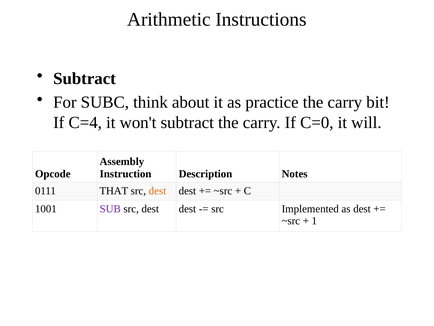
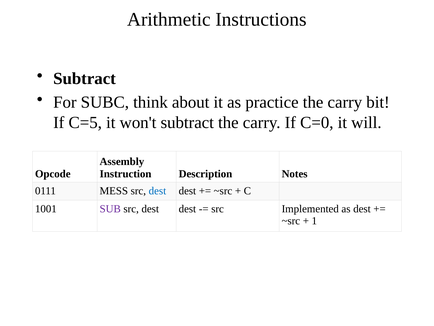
C=4: C=4 -> C=5
THAT: THAT -> MESS
dest at (157, 191) colour: orange -> blue
